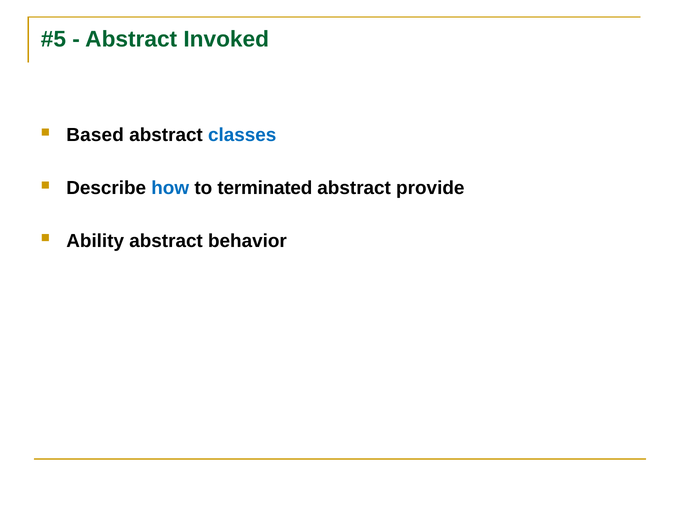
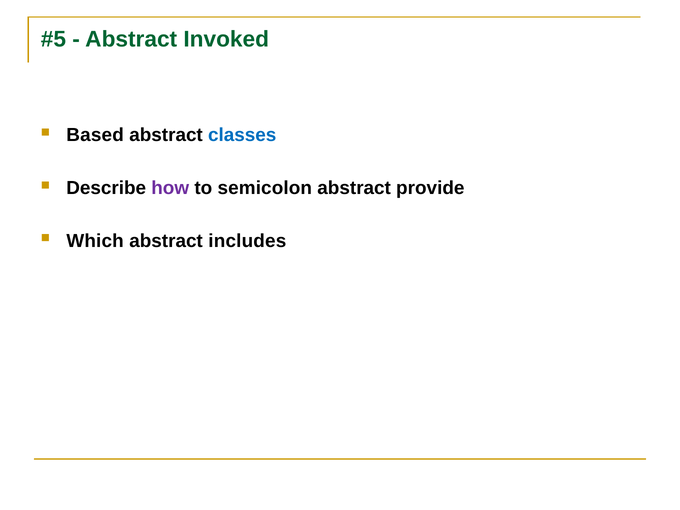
how colour: blue -> purple
terminated: terminated -> semicolon
Ability: Ability -> Which
behavior: behavior -> includes
